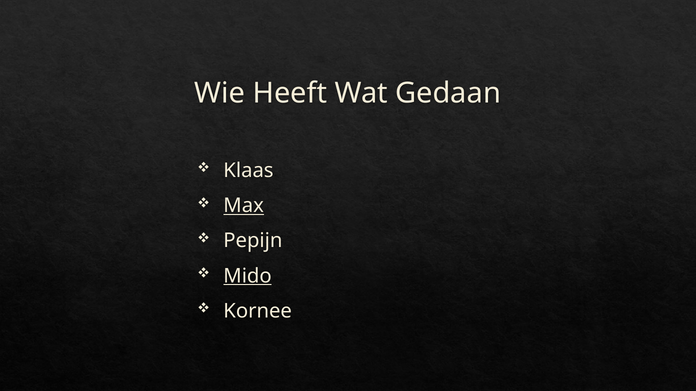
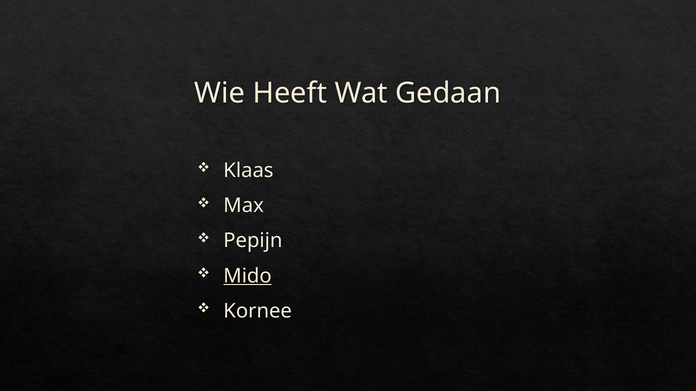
Max underline: present -> none
